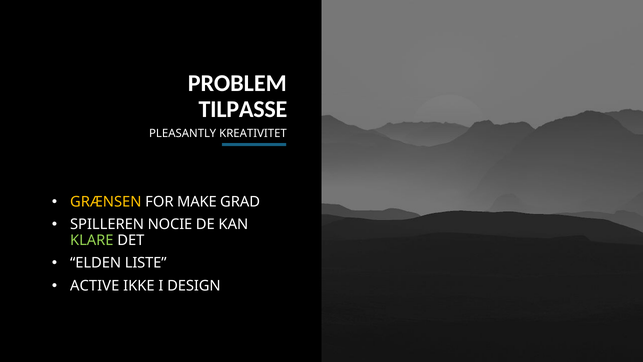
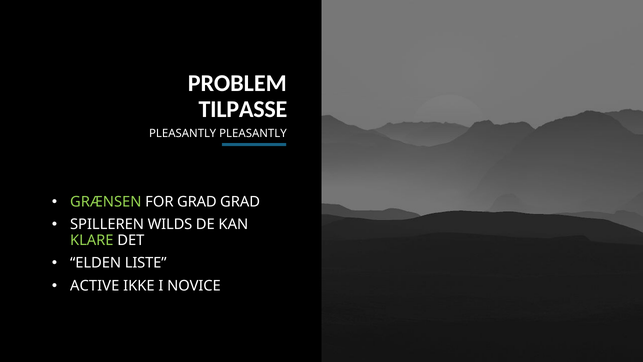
PLEASANTLY KREATIVITET: KREATIVITET -> PLEASANTLY
GRÆNSEN colour: yellow -> light green
FOR MAKE: MAKE -> GRAD
NOCIE: NOCIE -> WILDS
DESIGN: DESIGN -> NOVICE
